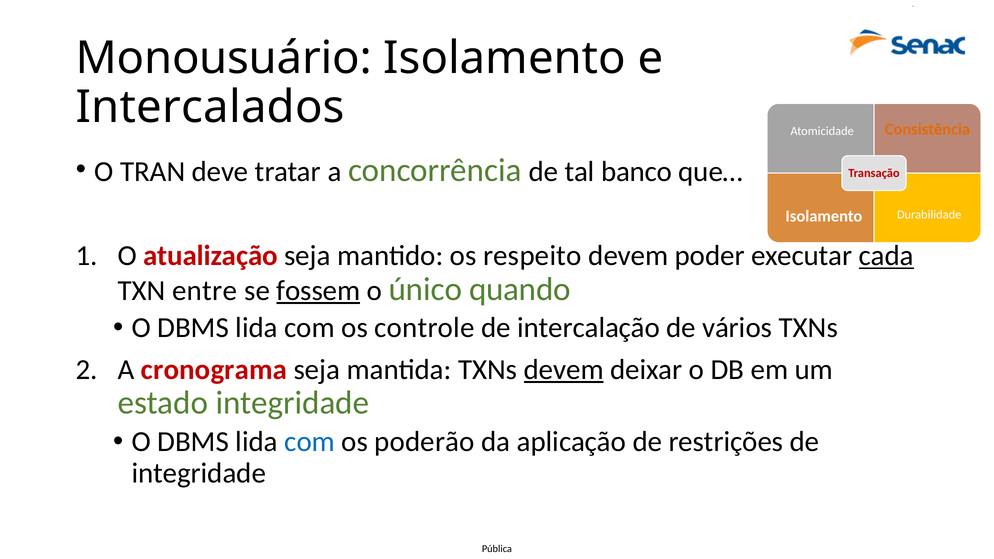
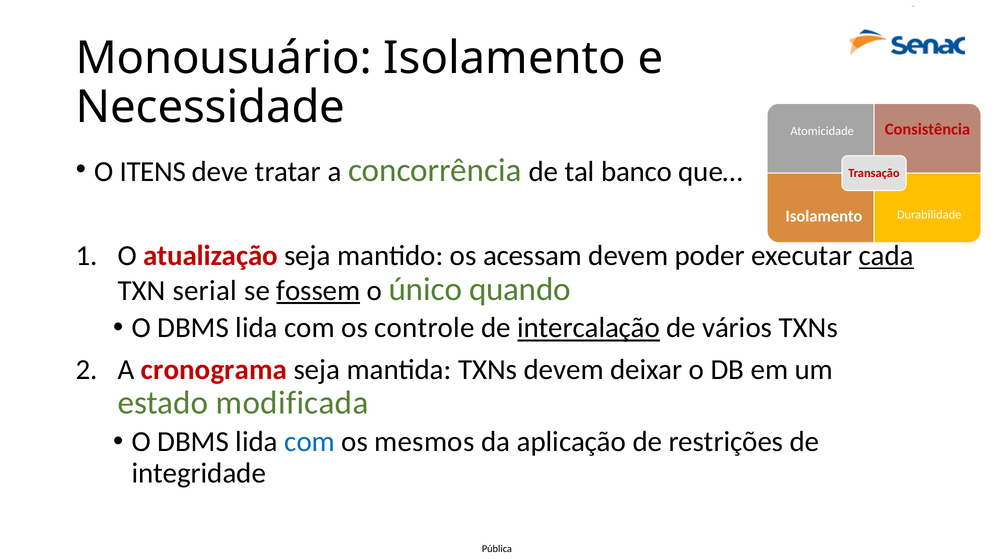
Intercalados: Intercalados -> Necessidade
Consistência colour: orange -> red
TRAN: TRAN -> ITENS
respeito: respeito -> acessam
entre: entre -> serial
intercalação underline: none -> present
devem at (564, 370) underline: present -> none
estado integridade: integridade -> modificada
poderão: poderão -> mesmos
